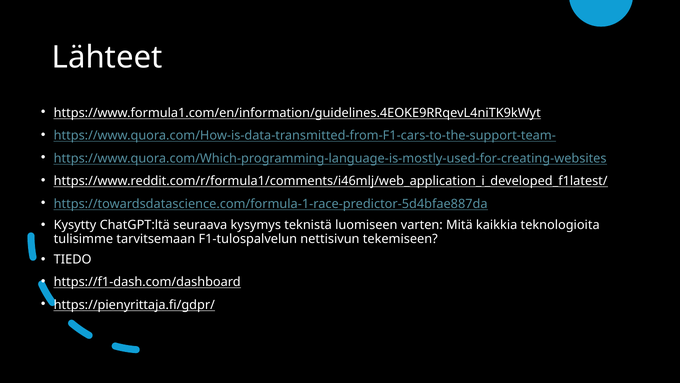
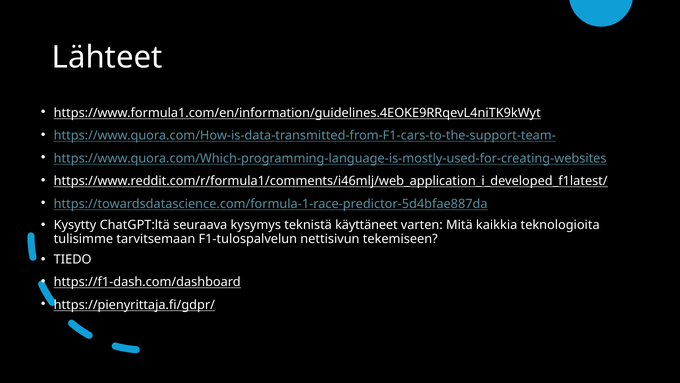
luomiseen: luomiseen -> käyttäneet
